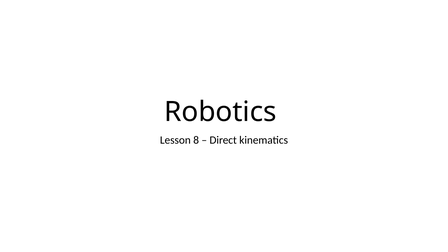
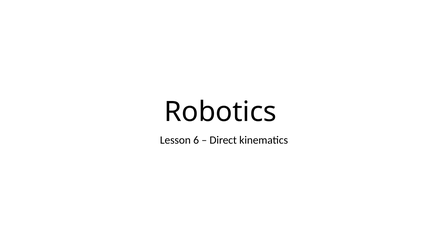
8: 8 -> 6
